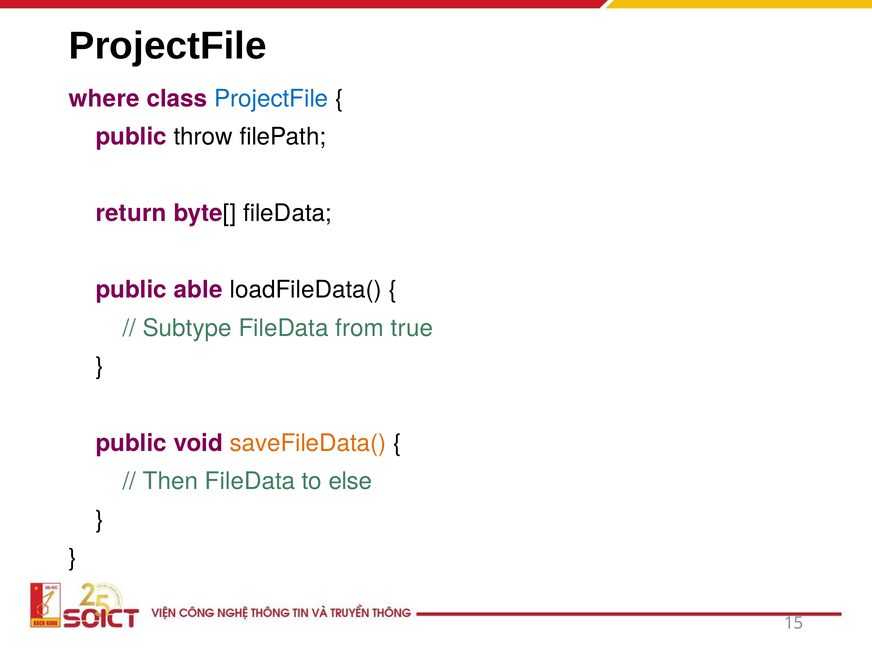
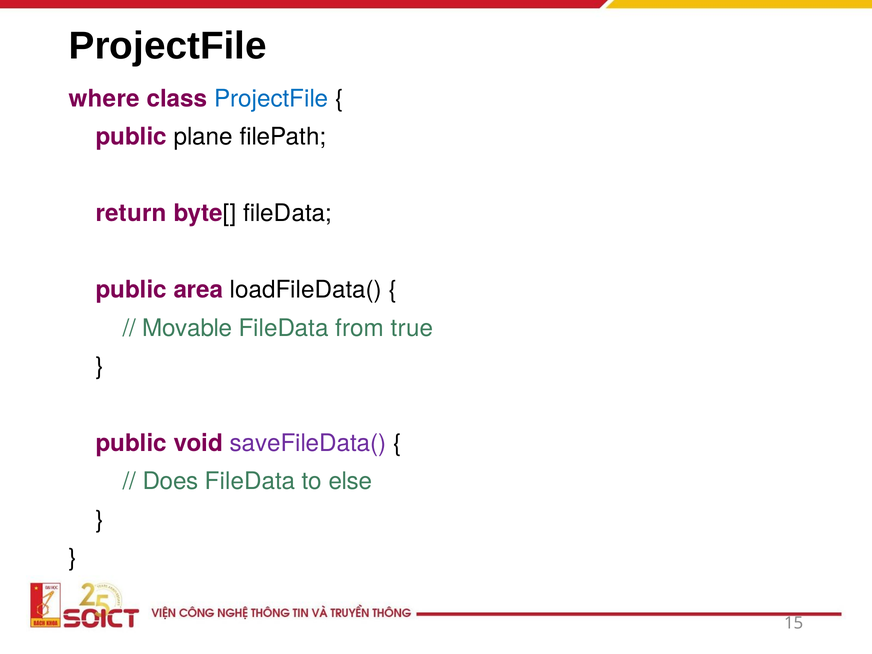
throw: throw -> plane
able: able -> area
Subtype: Subtype -> Movable
saveFileData( colour: orange -> purple
Then: Then -> Does
